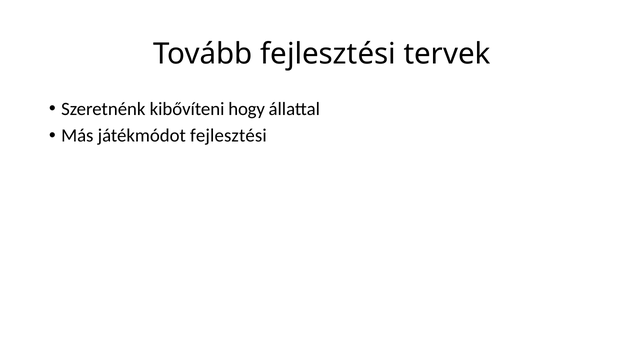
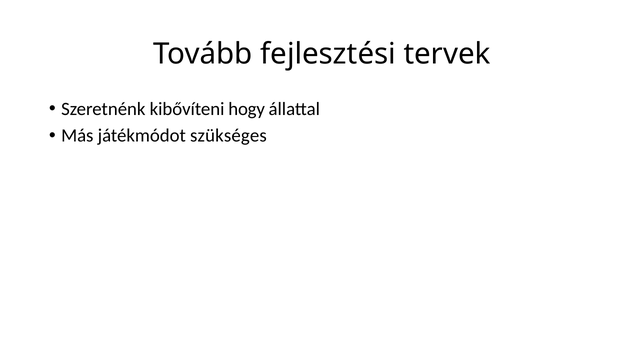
játékmódot fejlesztési: fejlesztési -> szükséges
